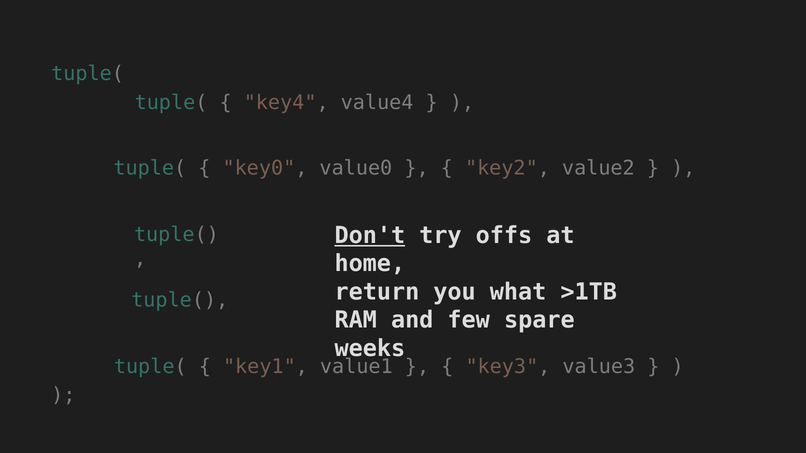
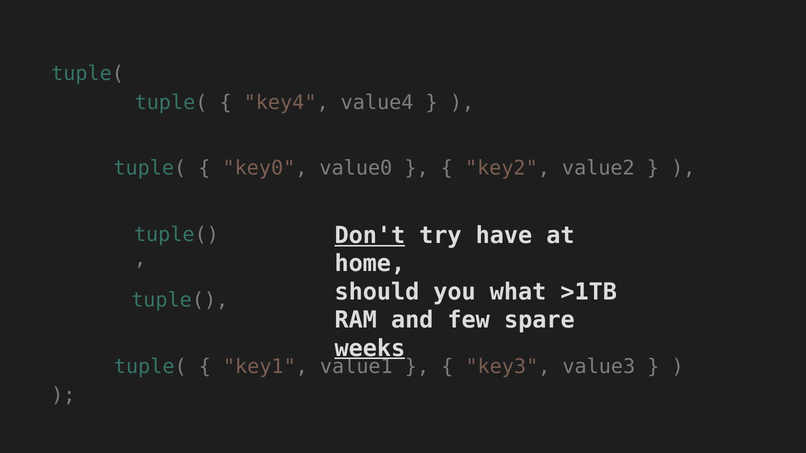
offs: offs -> have
return: return -> should
weeks underline: none -> present
